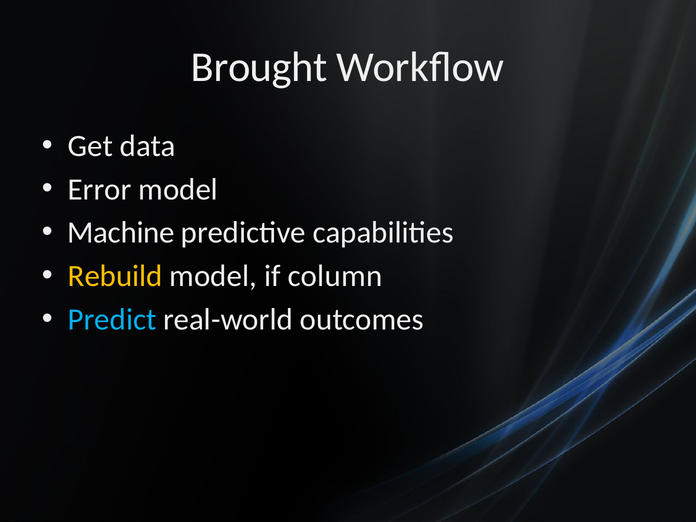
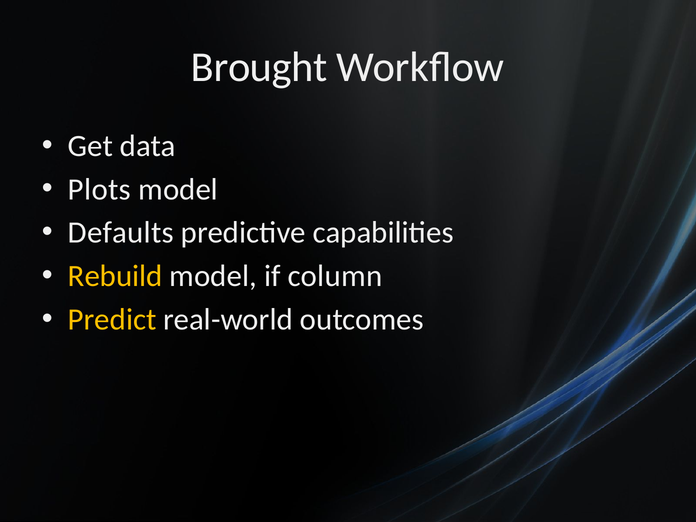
Error: Error -> Plots
Machine: Machine -> Defaults
Predict colour: light blue -> yellow
